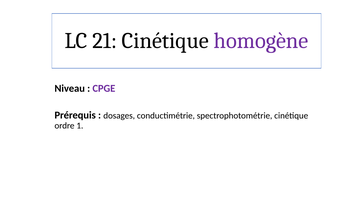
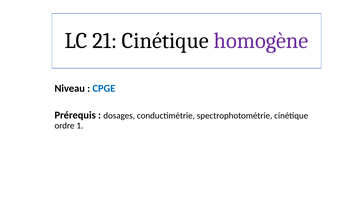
CPGE colour: purple -> blue
